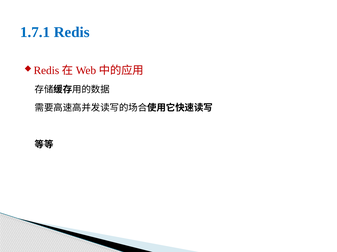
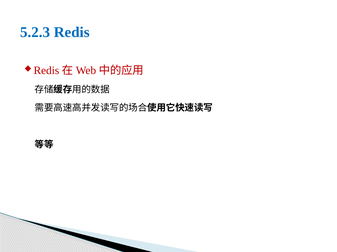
1.7.1: 1.7.1 -> 5.2.3
